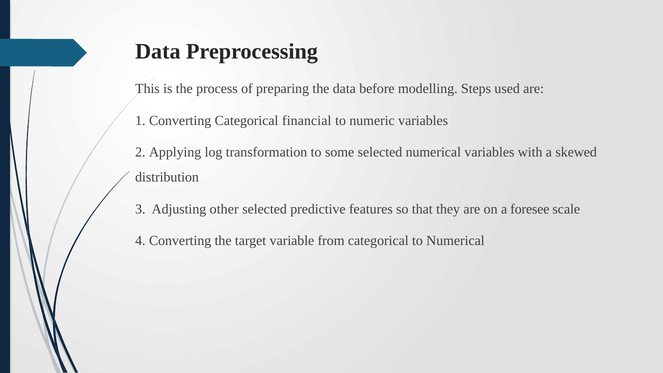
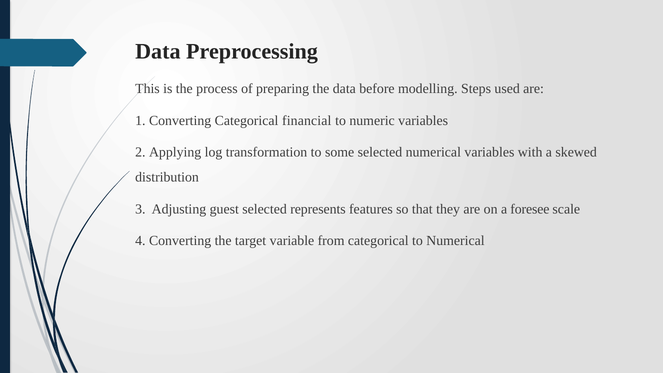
other: other -> guest
predictive: predictive -> represents
